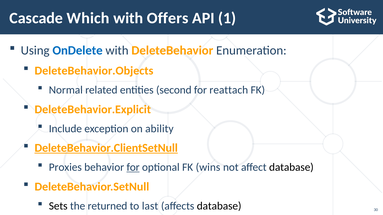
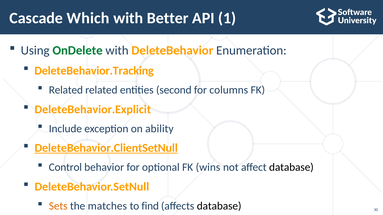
Offers: Offers -> Better
OnDelete colour: blue -> green
DeleteBehavior.Objects: DeleteBehavior.Objects -> DeleteBehavior.Tracking
Normal at (66, 90): Normal -> Related
reattach: reattach -> columns
Proxies: Proxies -> Control
for at (133, 168) underline: present -> none
Sets colour: black -> orange
returned: returned -> matches
last: last -> find
